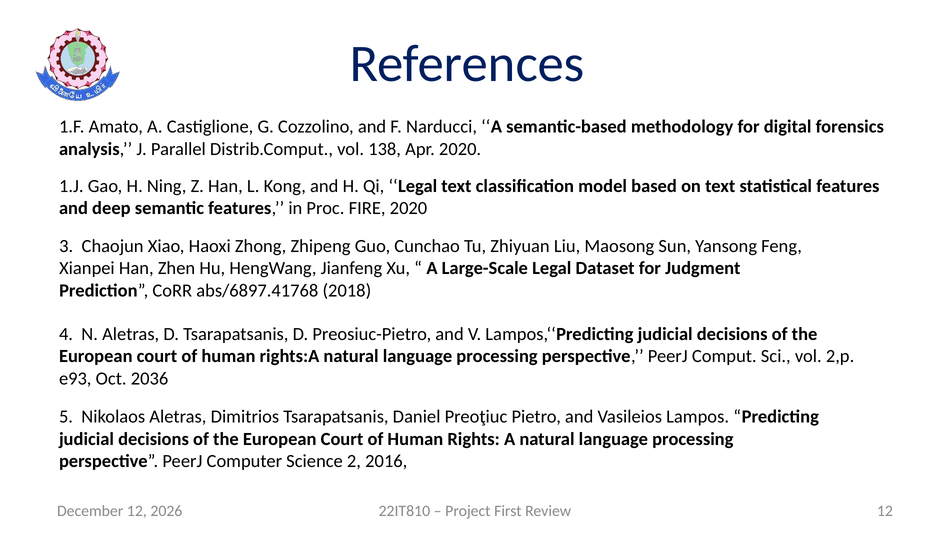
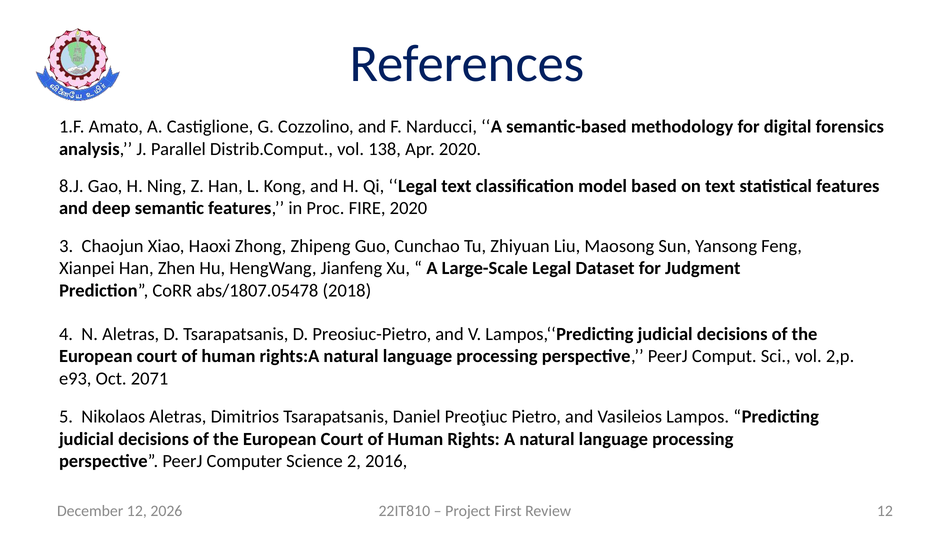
1.J: 1.J -> 8.J
abs/6897.41768: abs/6897.41768 -> abs/1807.05478
2036: 2036 -> 2071
